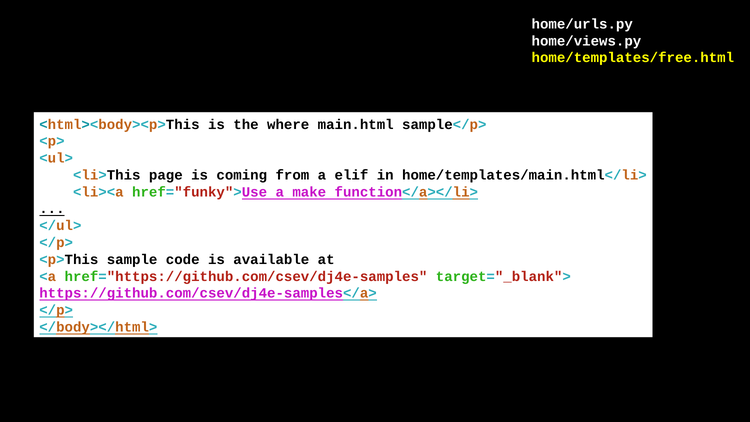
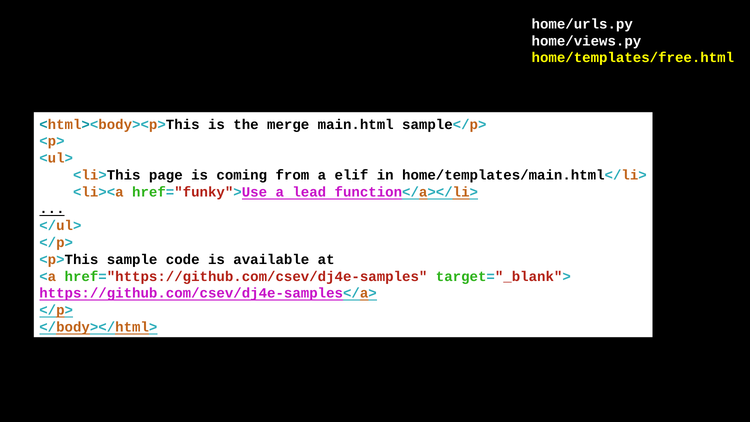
where: where -> merge
make: make -> lead
